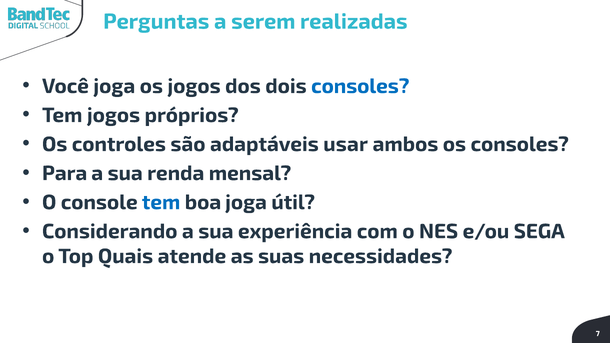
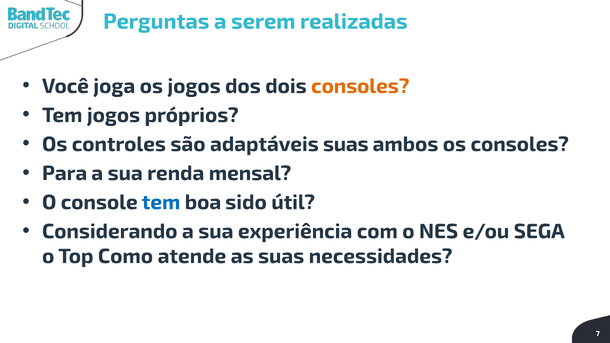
consoles at (360, 86) colour: blue -> orange
adaptáveis usar: usar -> suas
boa joga: joga -> sido
Quais: Quais -> Como
